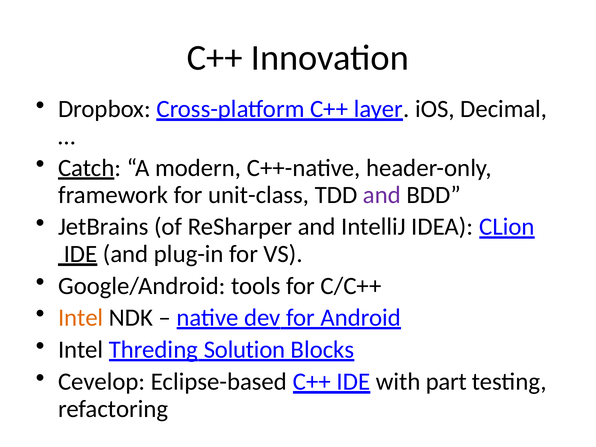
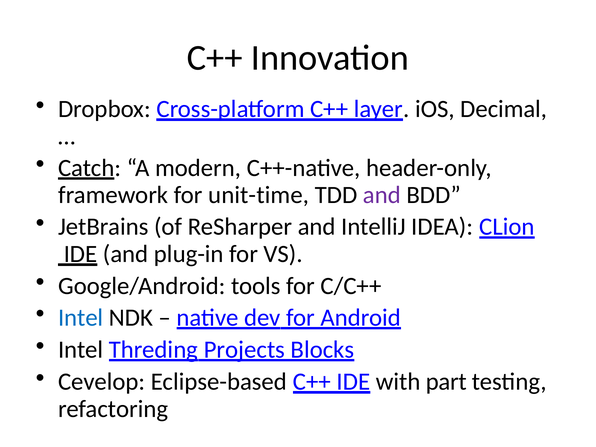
unit-class: unit-class -> unit-time
Intel at (81, 318) colour: orange -> blue
Solution: Solution -> Projects
